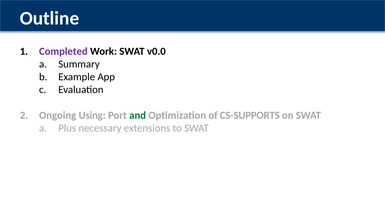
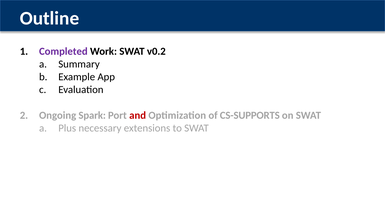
v0.0: v0.0 -> v0.2
Using: Using -> Spark
and colour: green -> red
